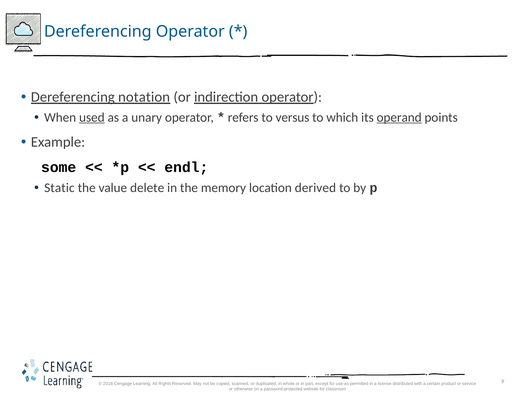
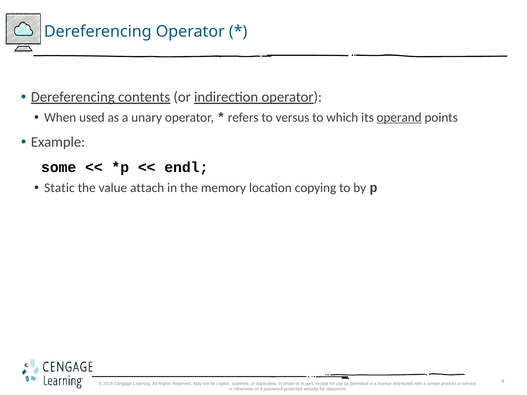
notation: notation -> contents
used underline: present -> none
delete: delete -> attach
derived: derived -> copying
